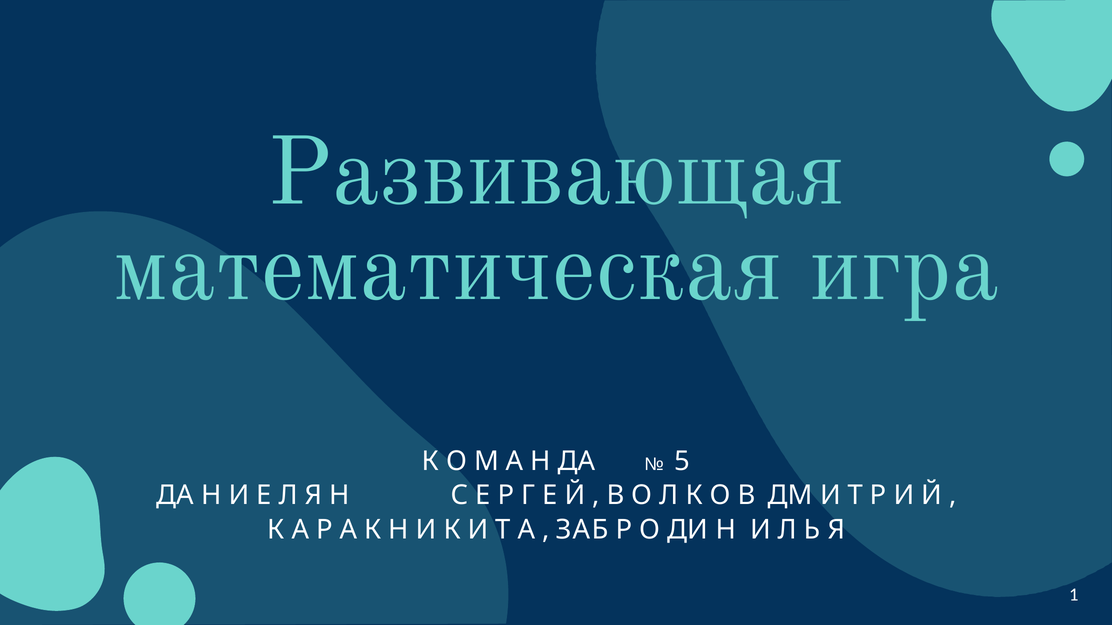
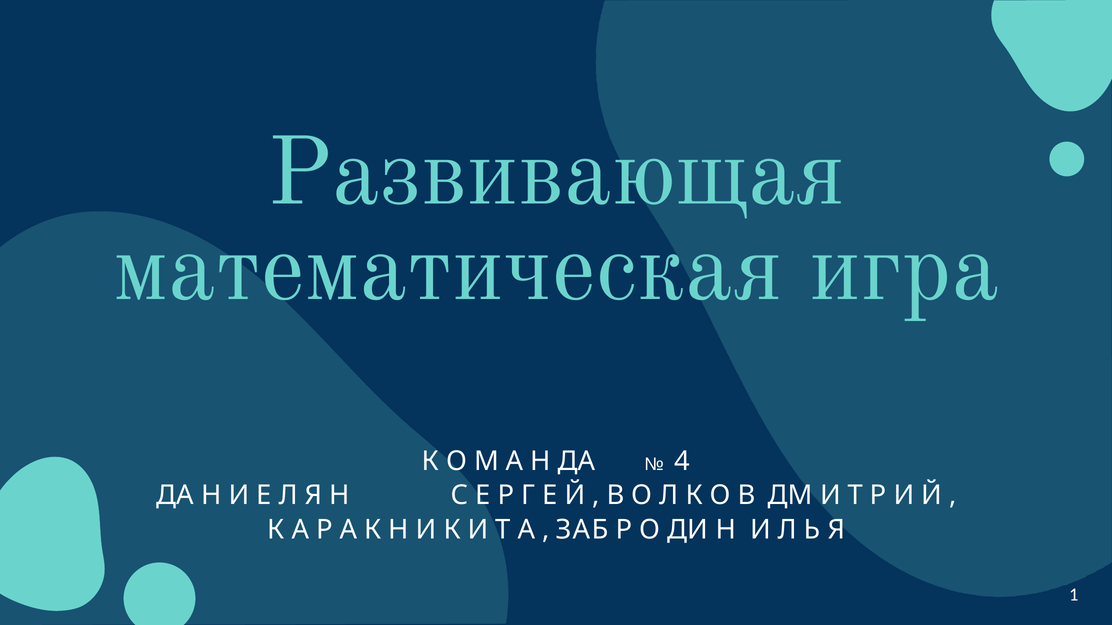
5: 5 -> 4
